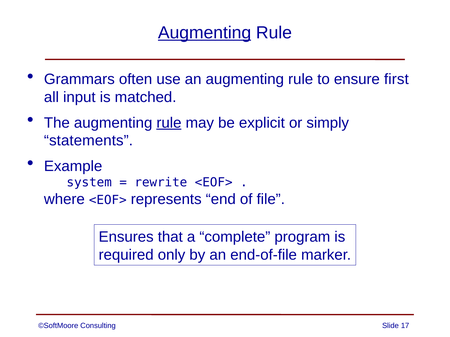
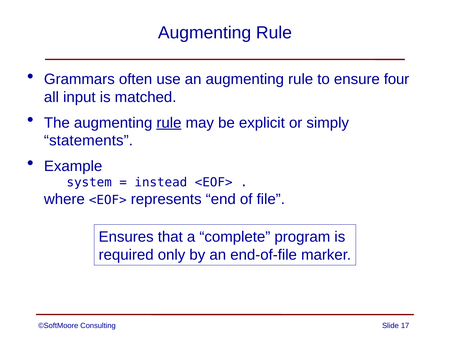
Augmenting at (205, 33) underline: present -> none
first: first -> four
rewrite: rewrite -> instead
